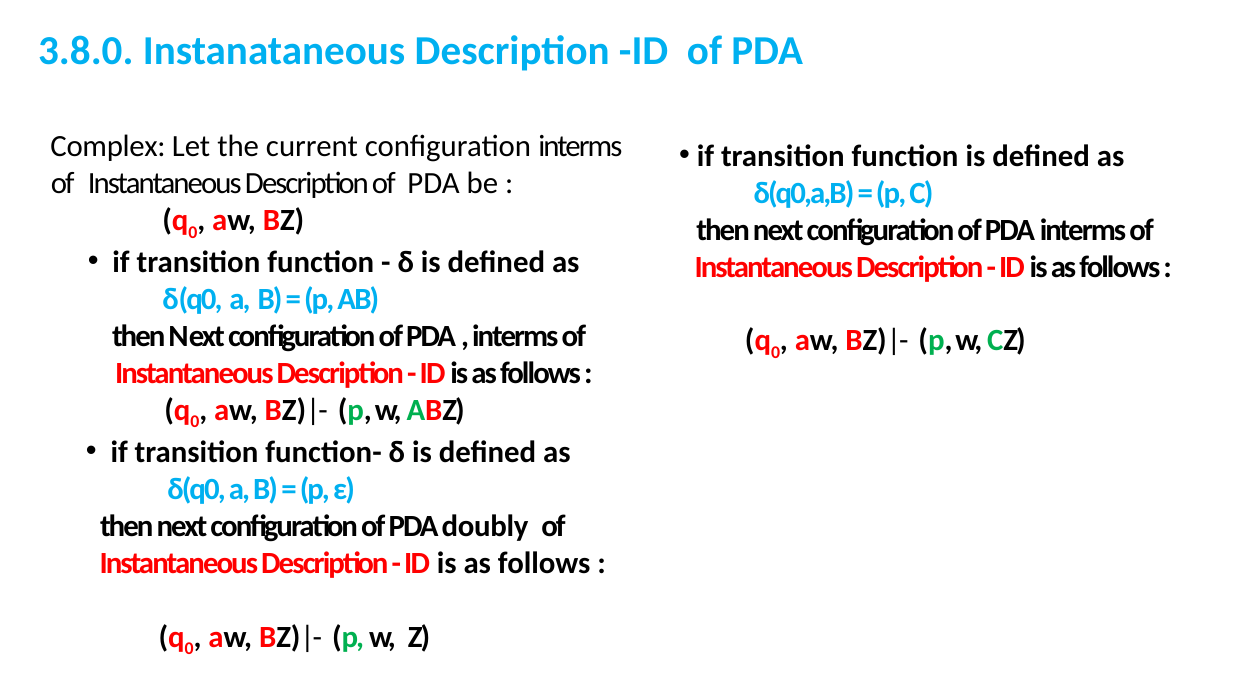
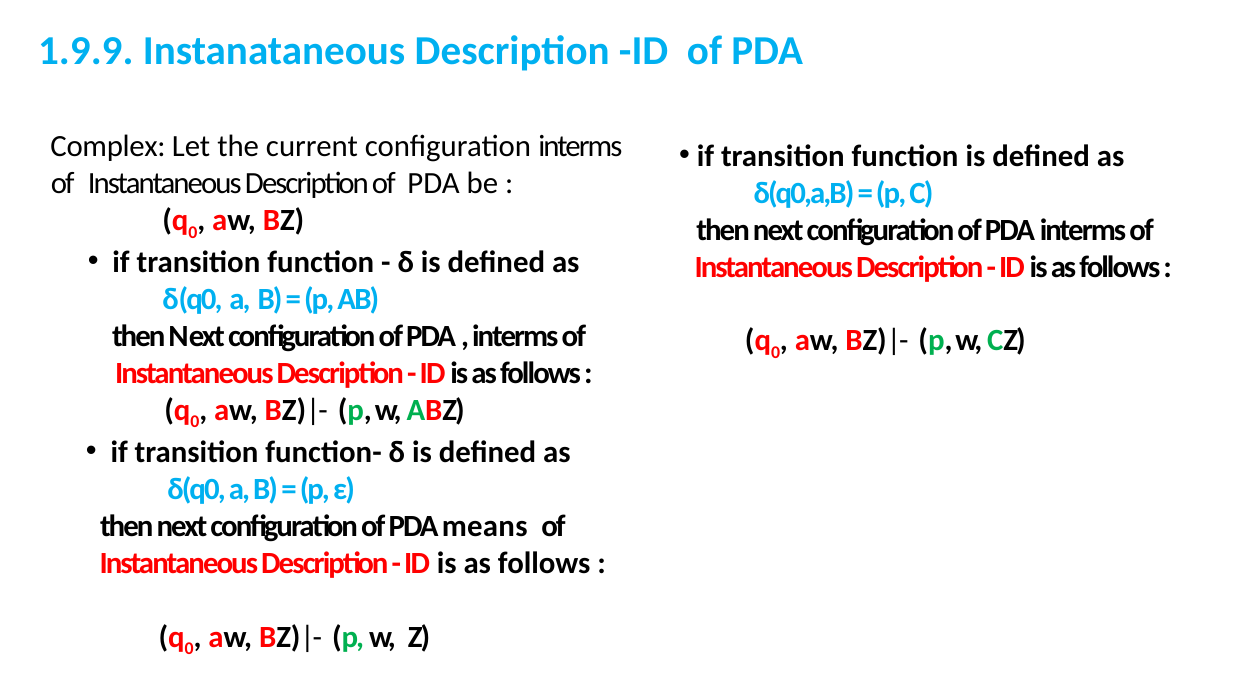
3.8.0: 3.8.0 -> 1.9.9
doubly: doubly -> means
